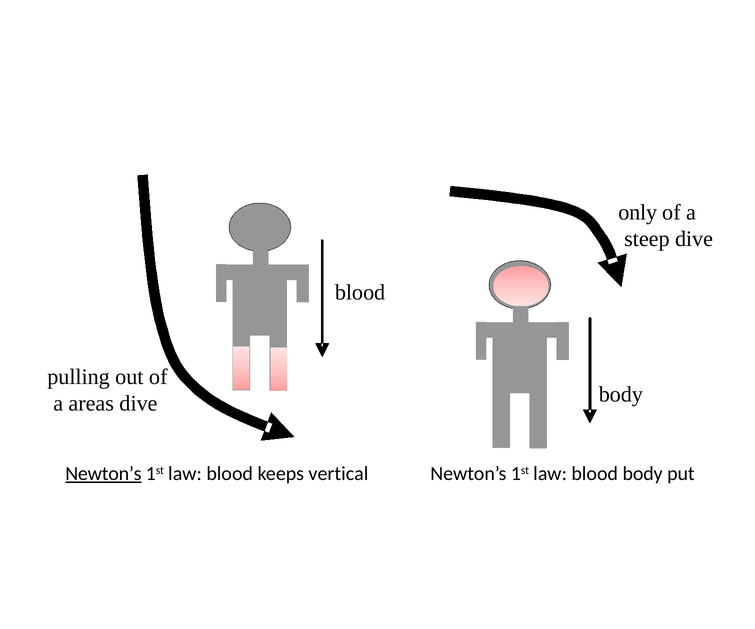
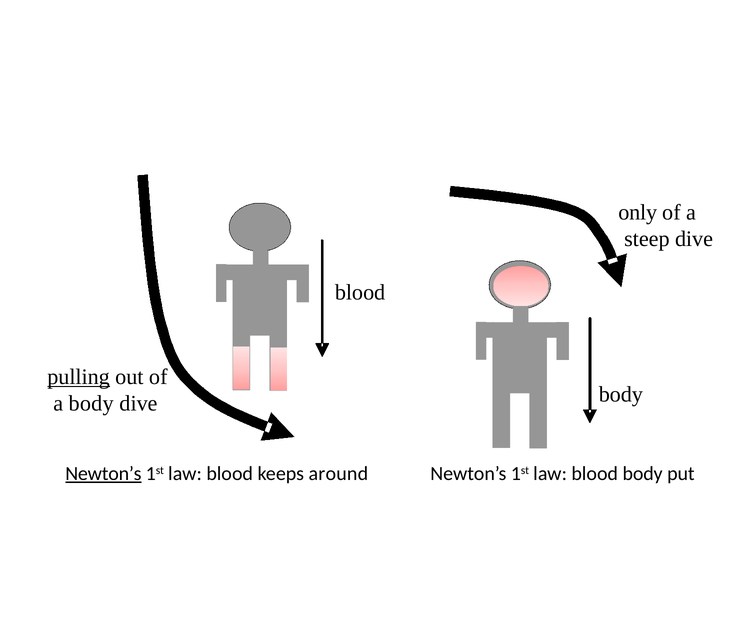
pulling underline: none -> present
a areas: areas -> body
vertical: vertical -> around
